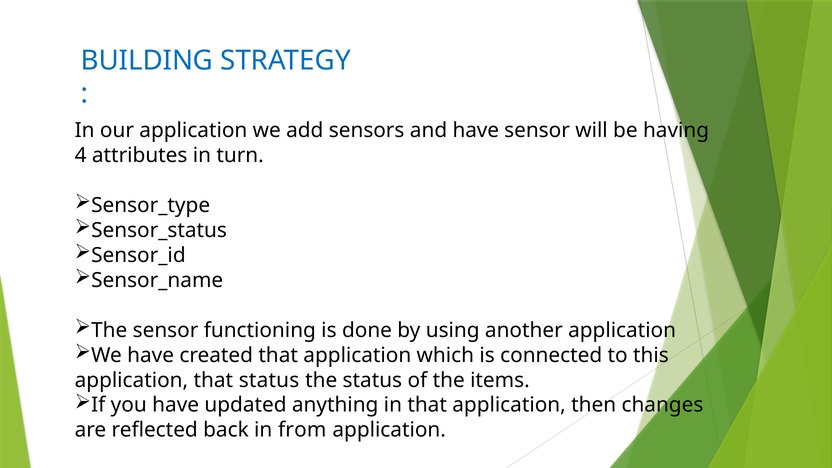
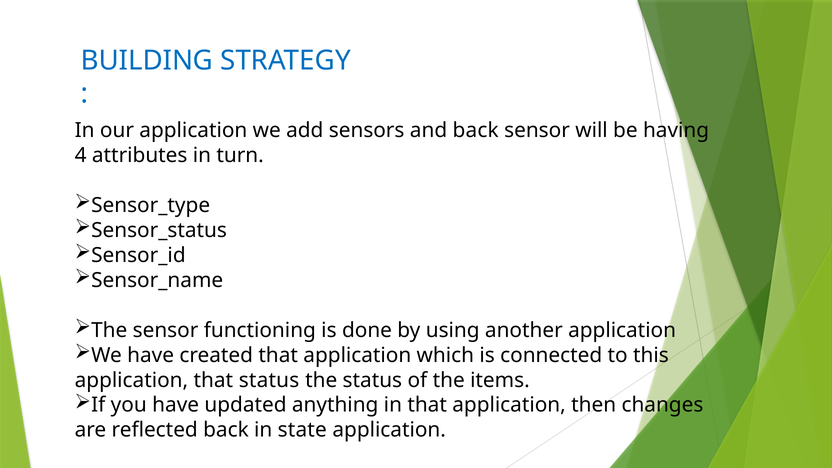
and have: have -> back
from: from -> state
